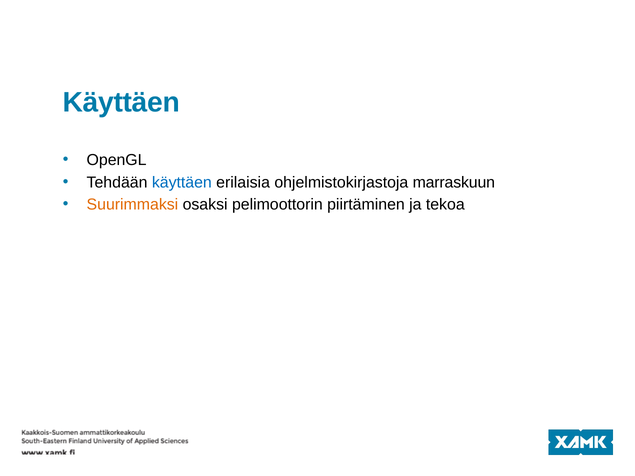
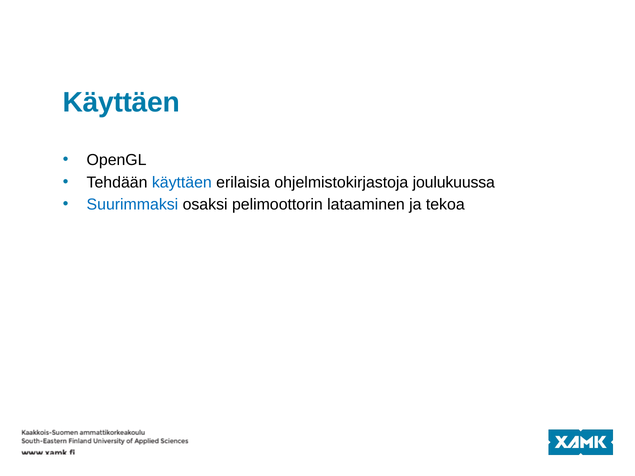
marraskuun: marraskuun -> joulukuussa
Suurimmaksi colour: orange -> blue
piirtäminen: piirtäminen -> lataaminen
